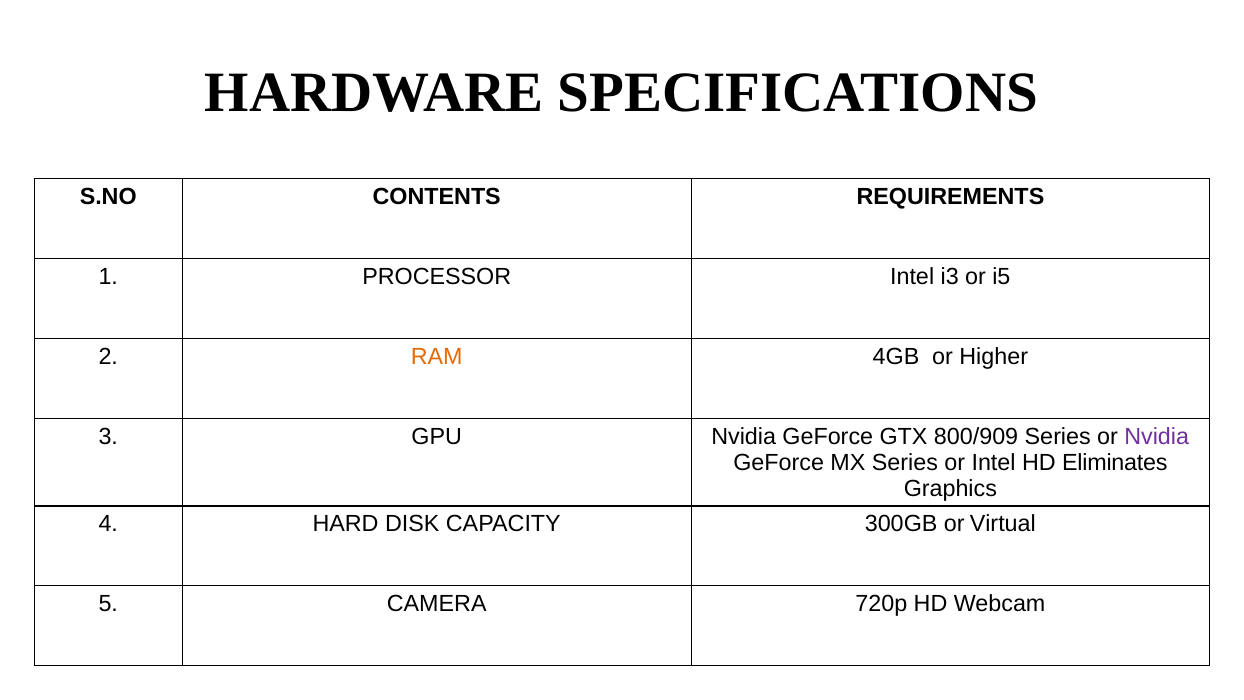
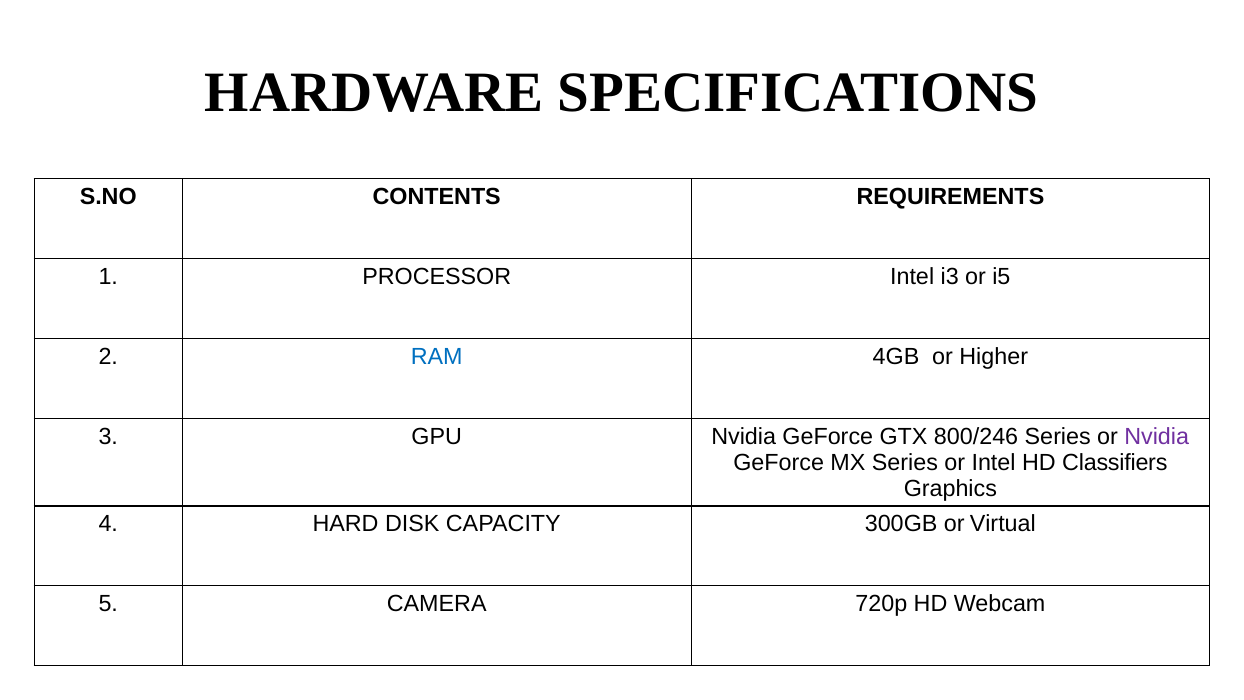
RAM colour: orange -> blue
800/909: 800/909 -> 800/246
Eliminates: Eliminates -> Classifiers
